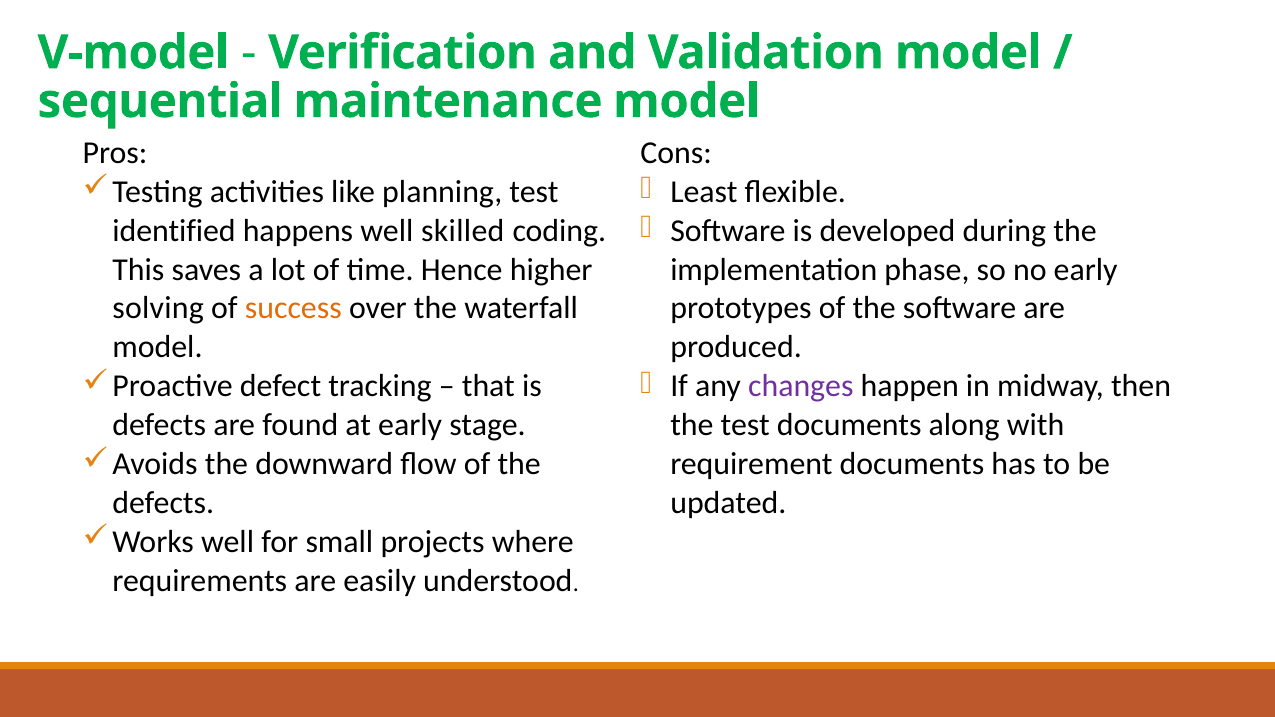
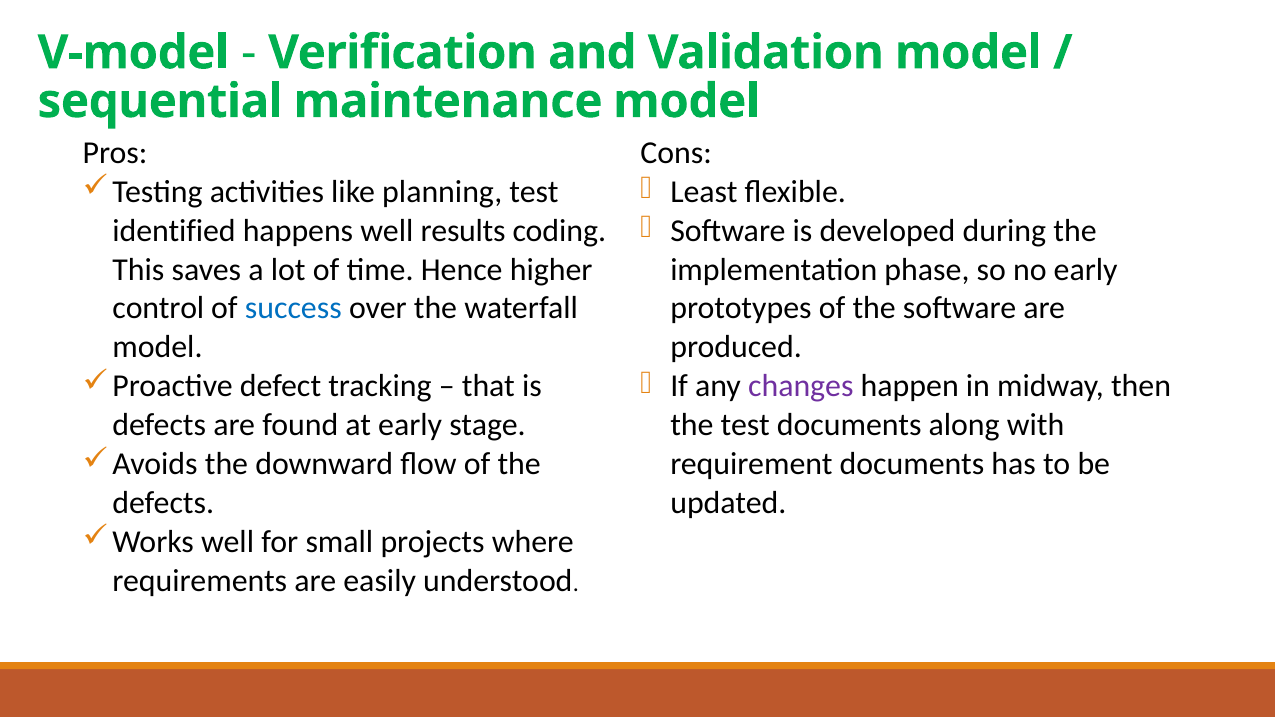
skilled: skilled -> results
solving: solving -> control
success colour: orange -> blue
